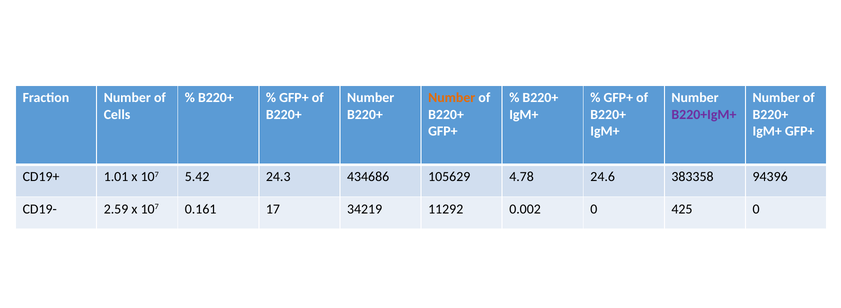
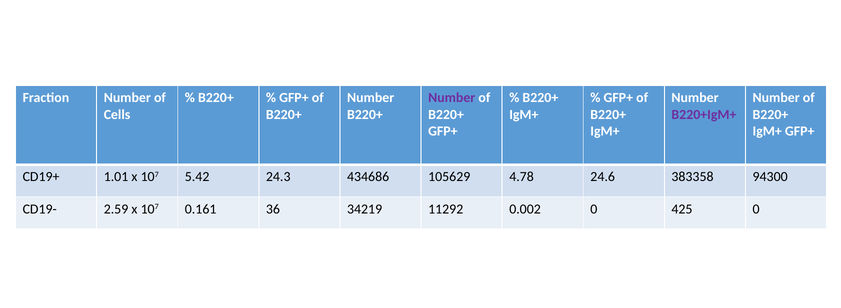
Number at (452, 98) colour: orange -> purple
94396: 94396 -> 94300
17: 17 -> 36
